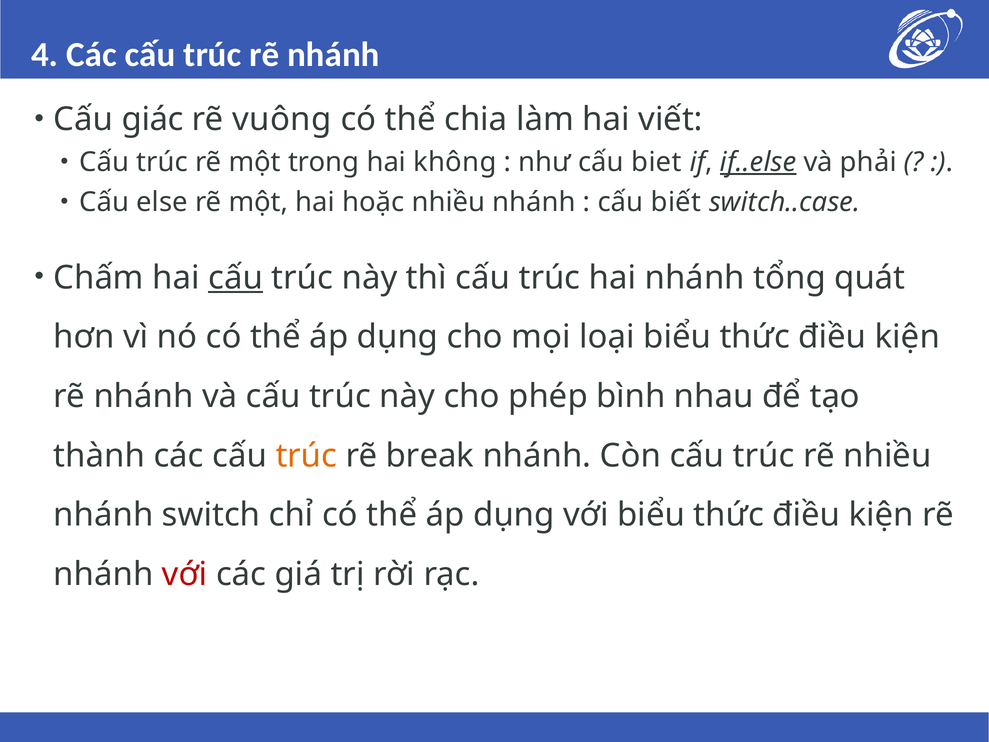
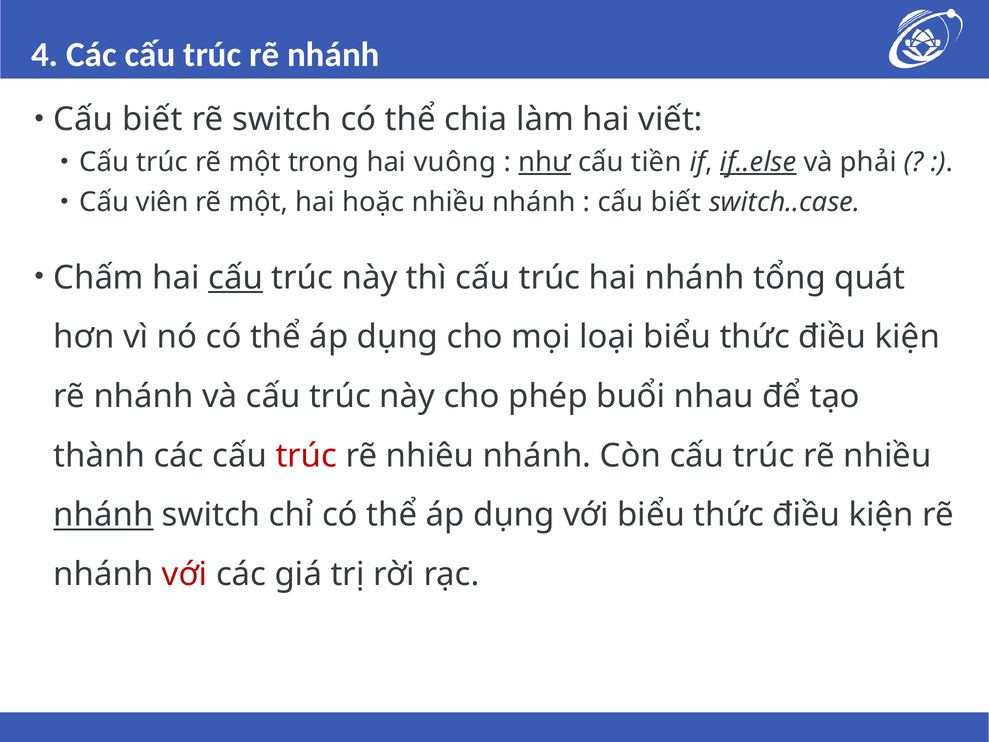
giác at (153, 119): giác -> biết
rẽ vuông: vuông -> switch
không: không -> vuông
như underline: none -> present
biet: biet -> tiền
else: else -> viên
bình: bình -> buổi
trúc at (306, 456) colour: orange -> red
break: break -> nhiêu
nhánh at (103, 515) underline: none -> present
